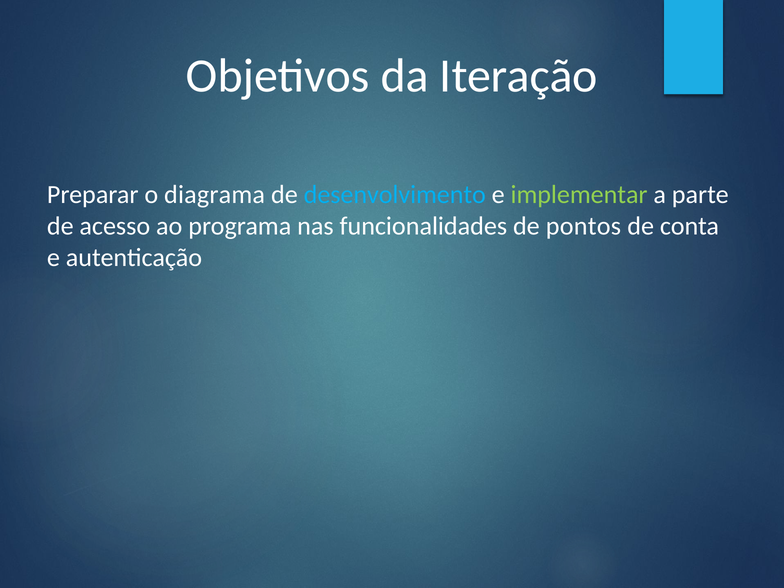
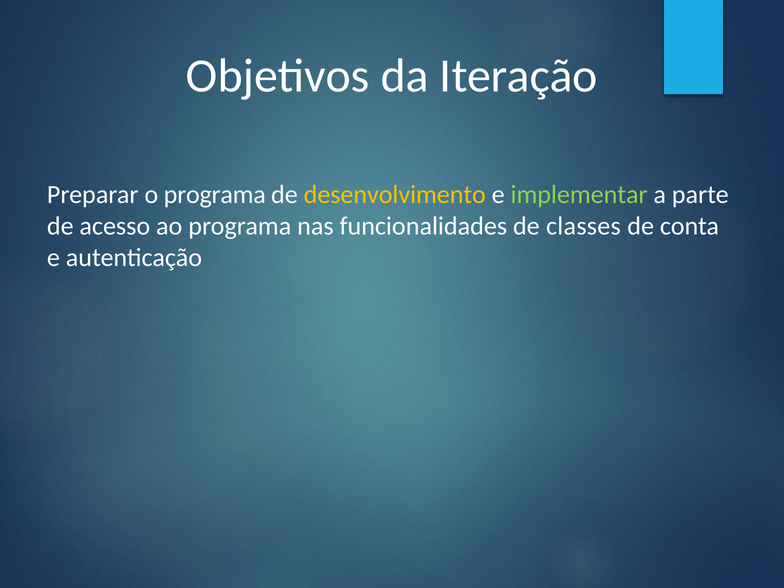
o diagrama: diagrama -> programa
desenvolvimento colour: light blue -> yellow
pontos: pontos -> classes
